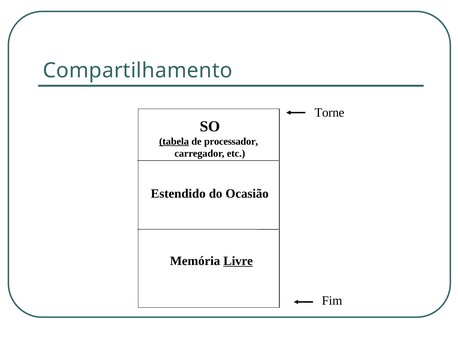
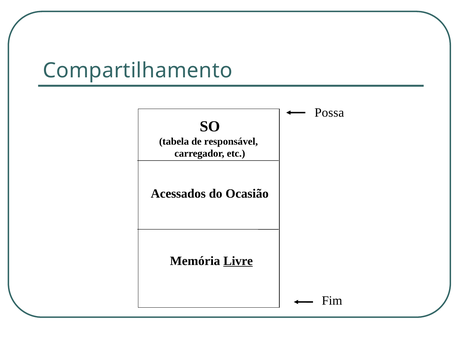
Torne: Torne -> Possa
tabela underline: present -> none
processador: processador -> responsável
Estendido: Estendido -> Acessados
